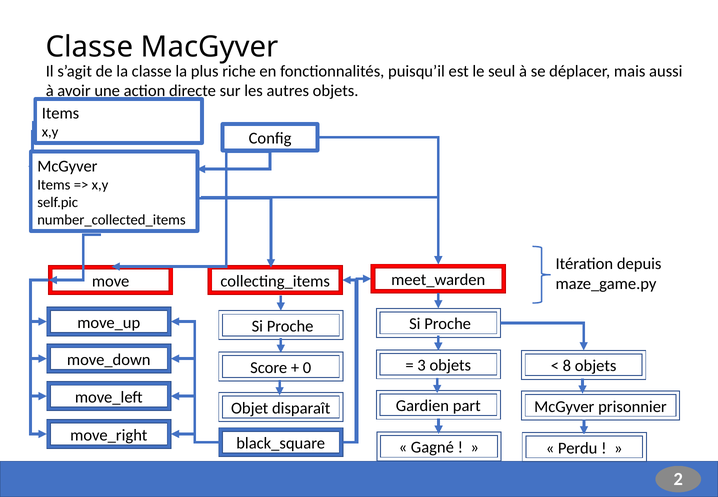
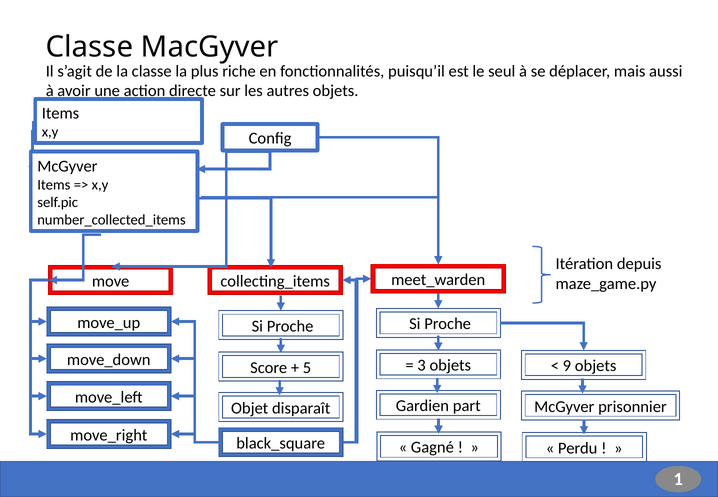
8 at (567, 366): 8 -> 9
0: 0 -> 5
2: 2 -> 1
